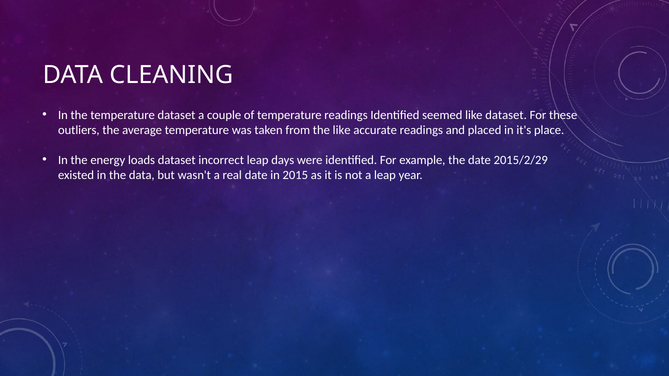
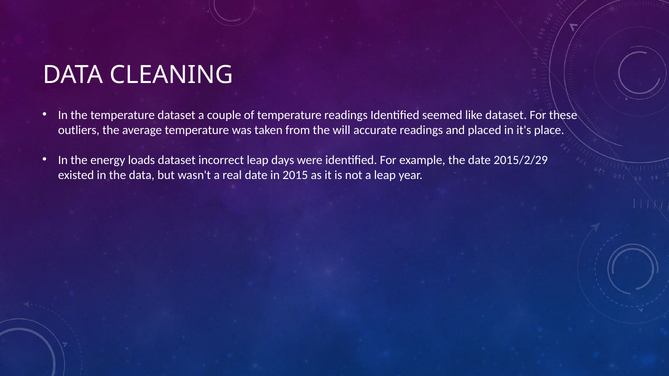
the like: like -> will
